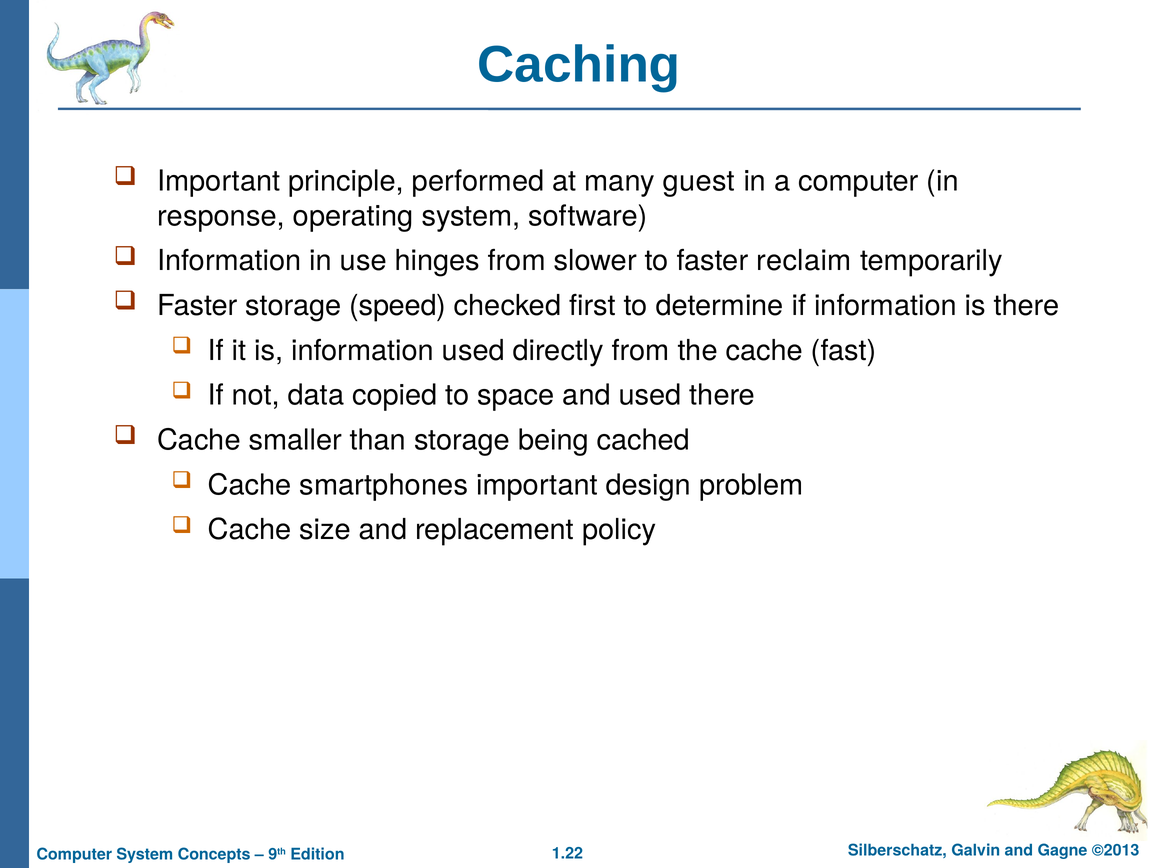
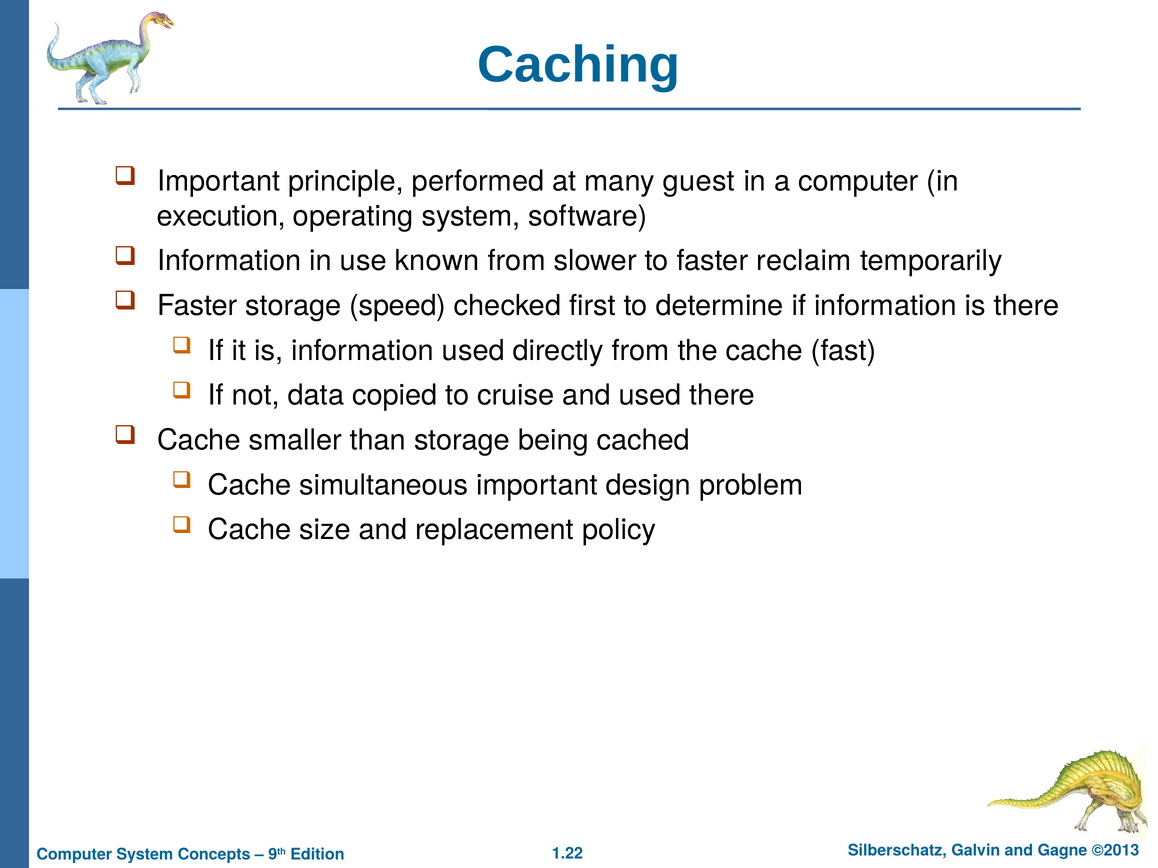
response: response -> execution
hinges: hinges -> known
space: space -> cruise
smartphones: smartphones -> simultaneous
